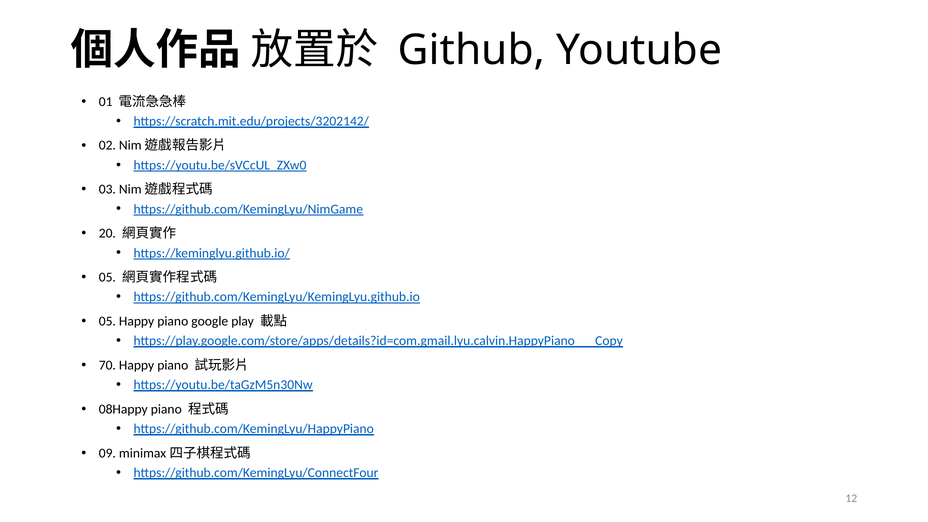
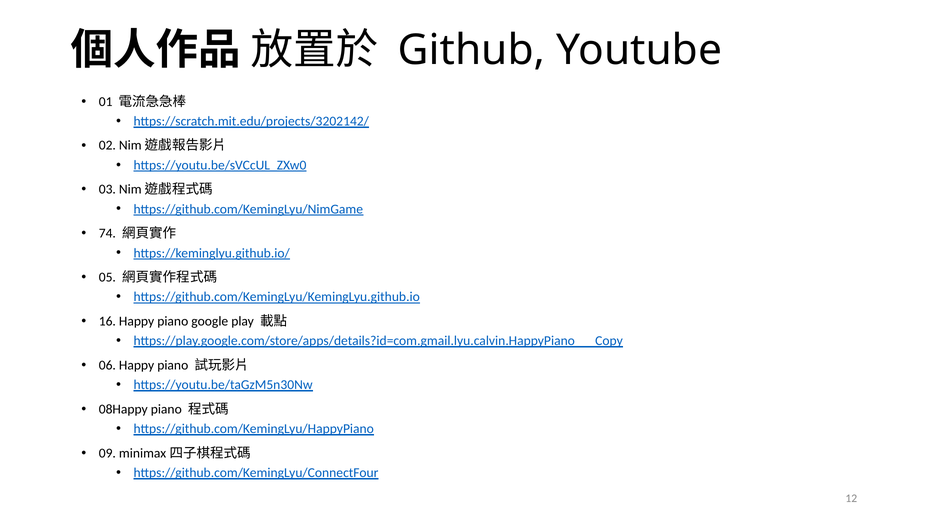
20: 20 -> 74
05 at (107, 321): 05 -> 16
70: 70 -> 06
